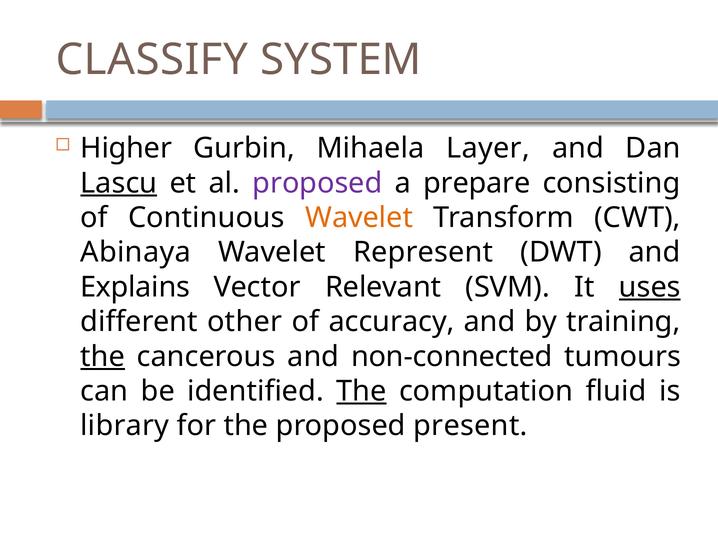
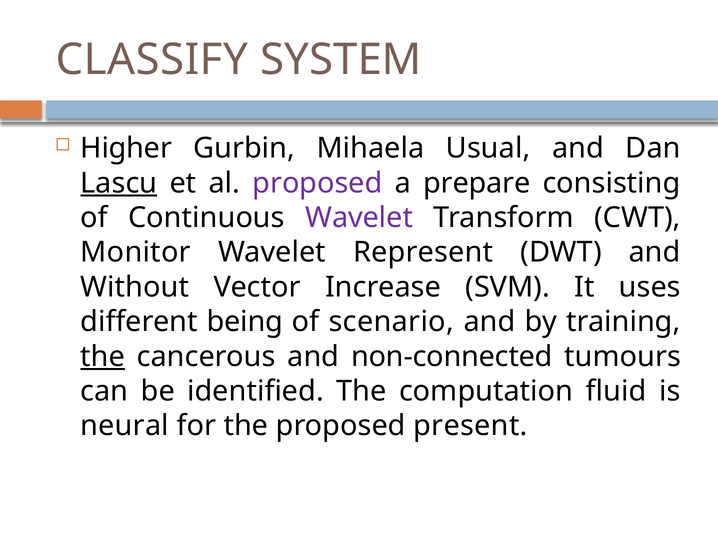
Layer: Layer -> Usual
Wavelet at (359, 218) colour: orange -> purple
Abinaya: Abinaya -> Monitor
Explains: Explains -> Without
Relevant: Relevant -> Increase
uses underline: present -> none
other: other -> being
accuracy: accuracy -> scenario
The at (361, 392) underline: present -> none
library: library -> neural
